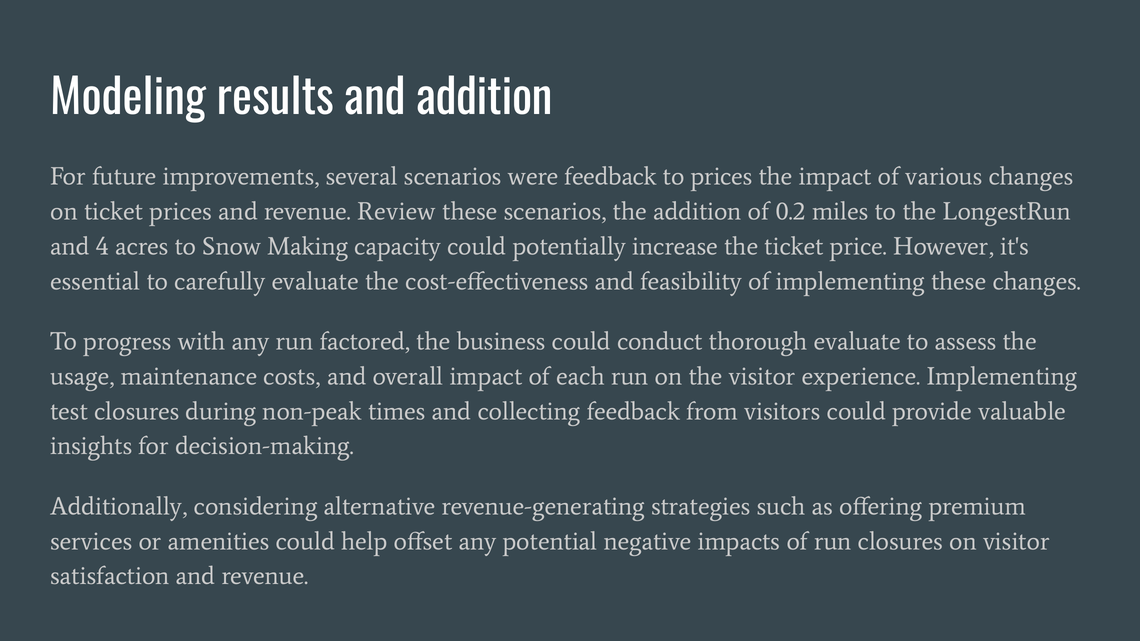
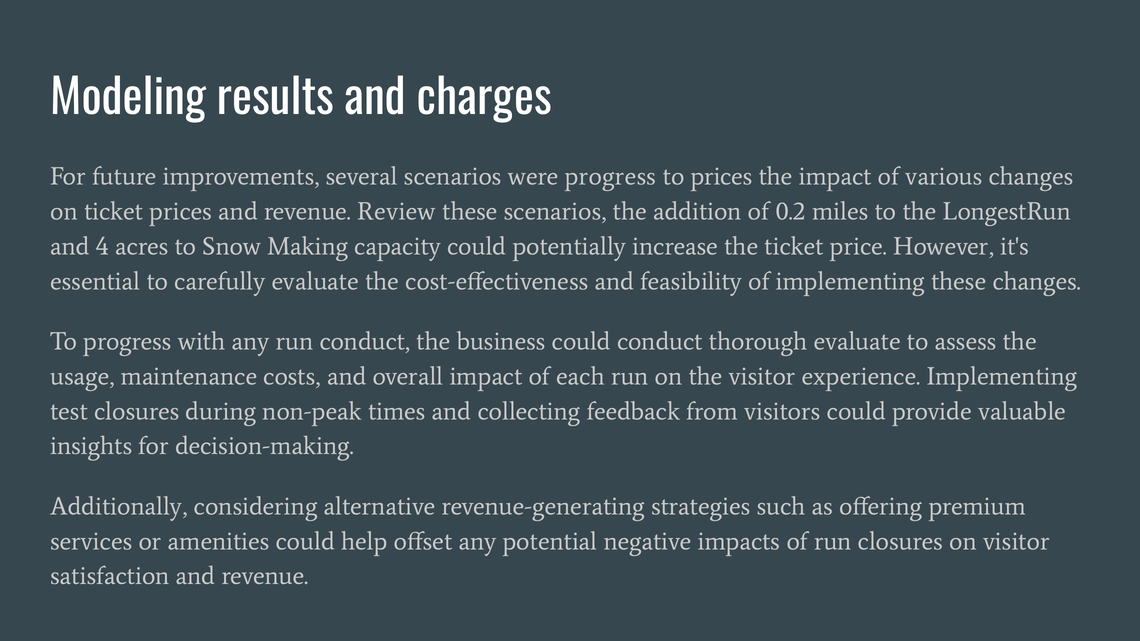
and addition: addition -> charges
were feedback: feedback -> progress
run factored: factored -> conduct
